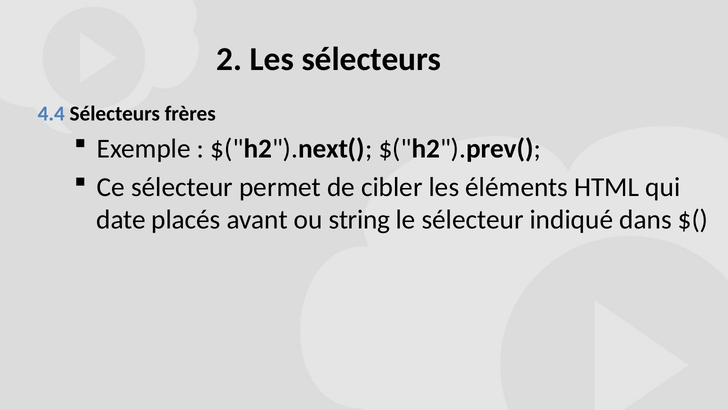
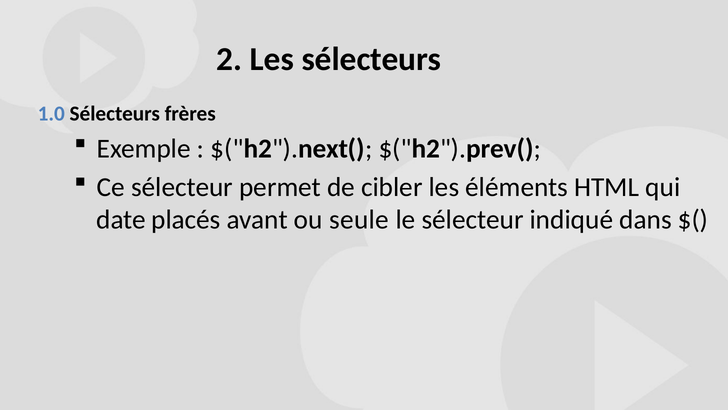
4.4: 4.4 -> 1.0
string: string -> seule
